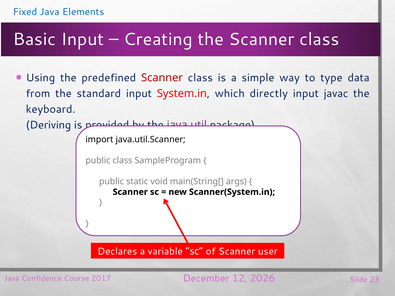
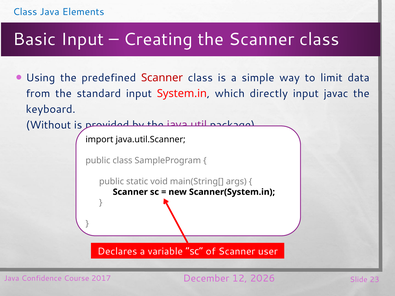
Fixed at (25, 12): Fixed -> Class
type: type -> limit
Deriving: Deriving -> Without
